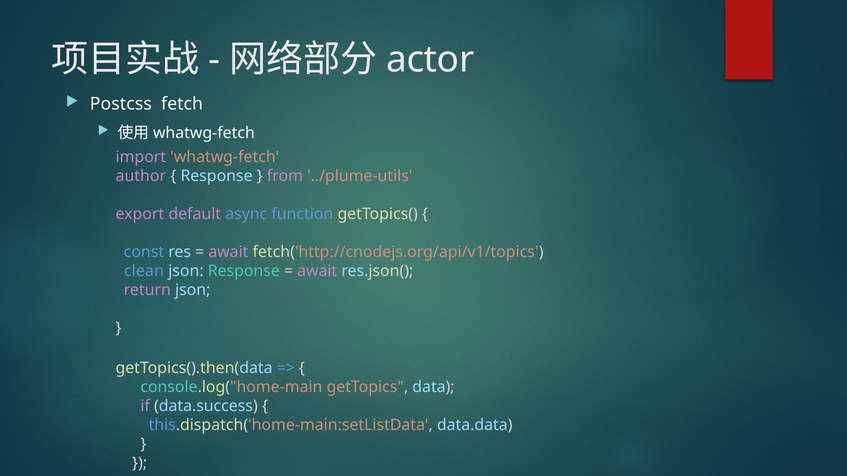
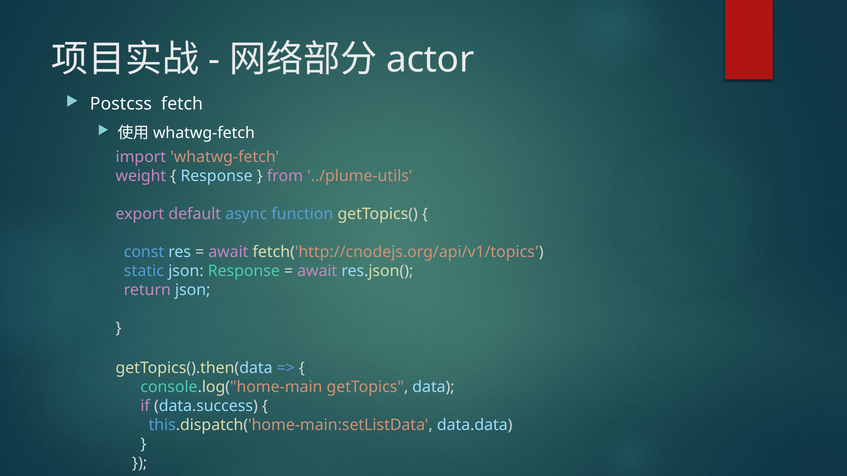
author: author -> weight
clean: clean -> static
